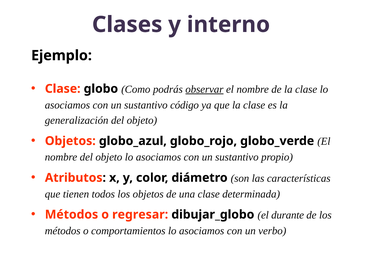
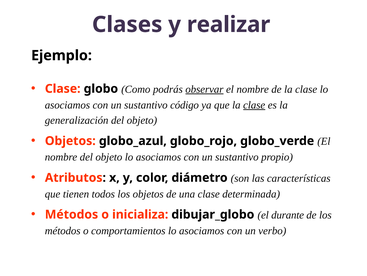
interno: interno -> realizar
clase at (254, 105) underline: none -> present
regresar: regresar -> inicializa
